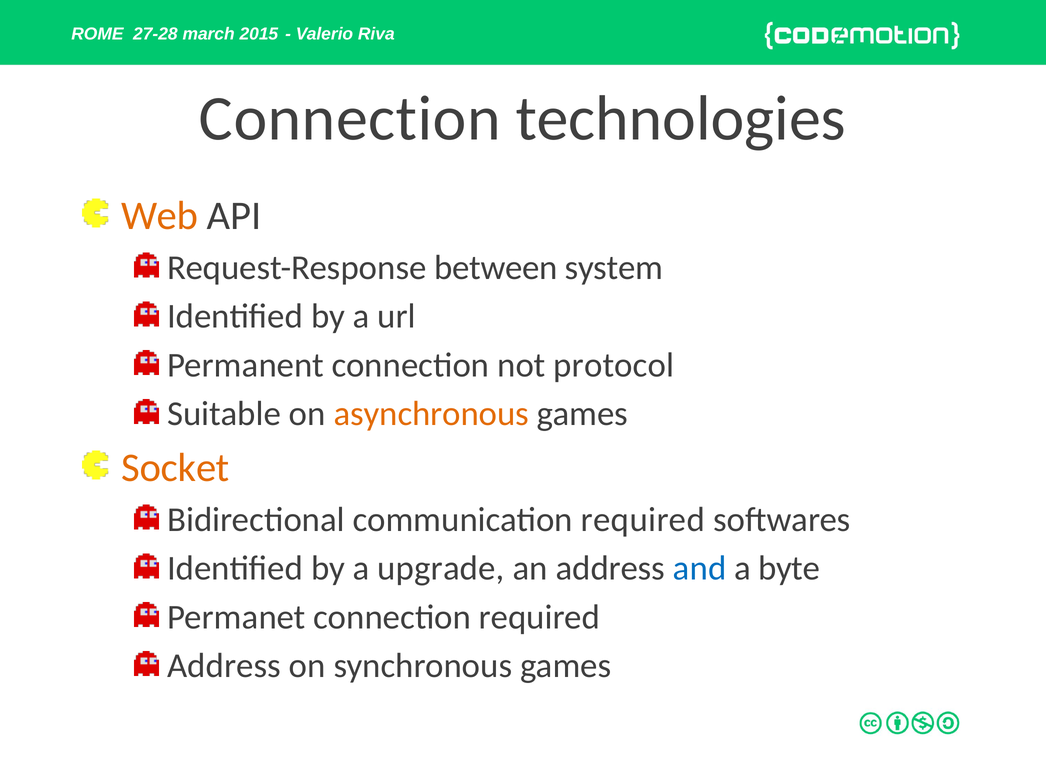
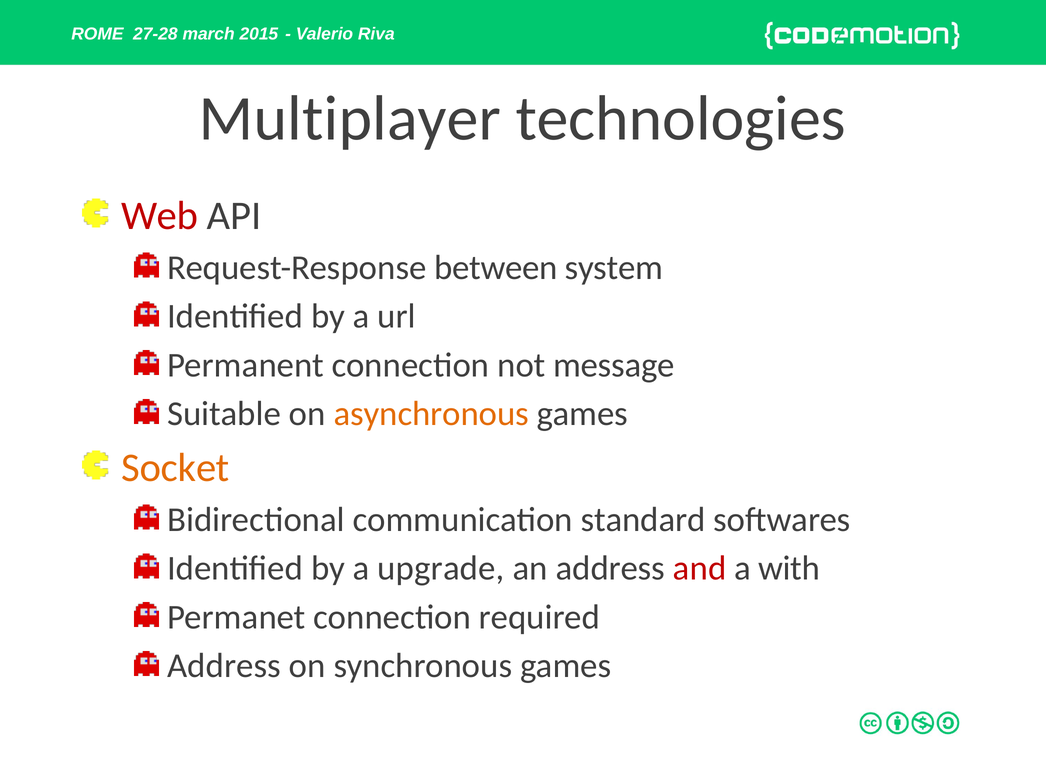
Connection at (350, 119): Connection -> Multiplayer
Web colour: orange -> red
protocol: protocol -> message
communication required: required -> standard
and colour: blue -> red
byte: byte -> with
